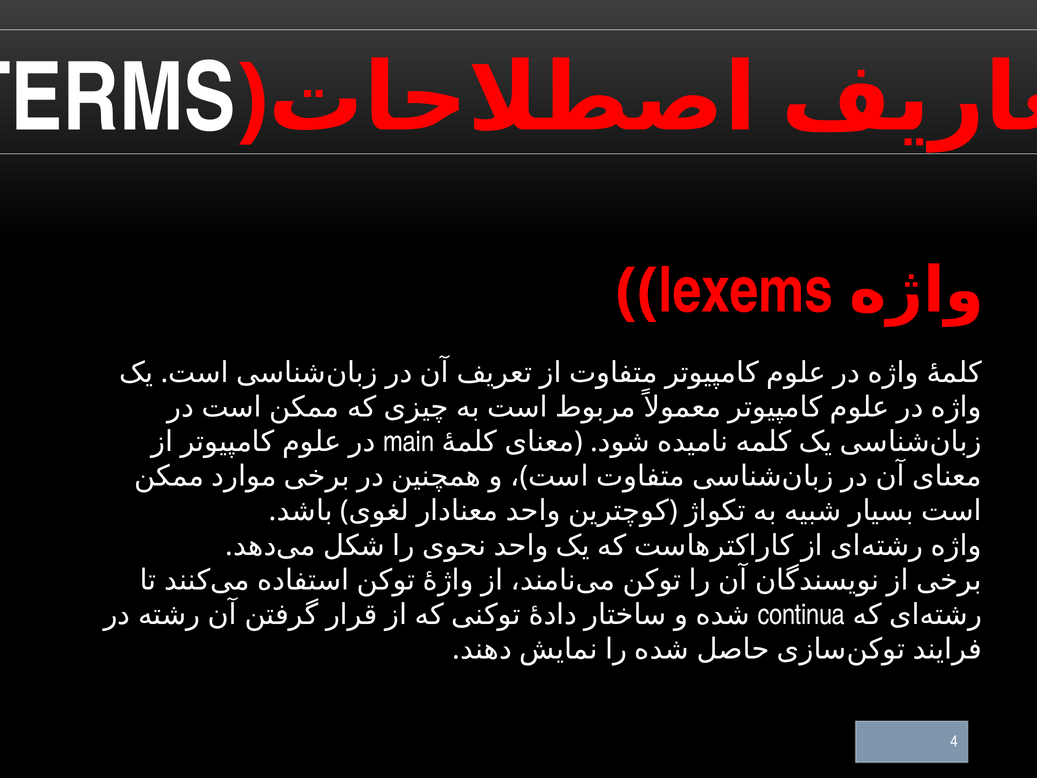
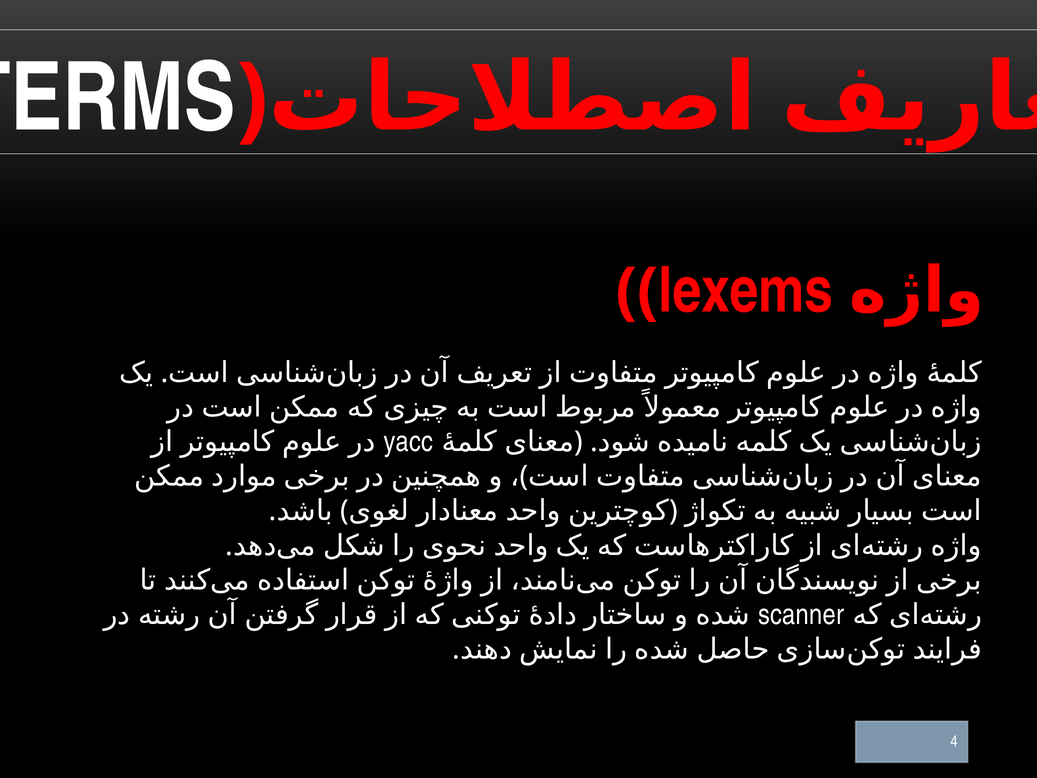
main: main -> yacc
continua: continua -> scanner
